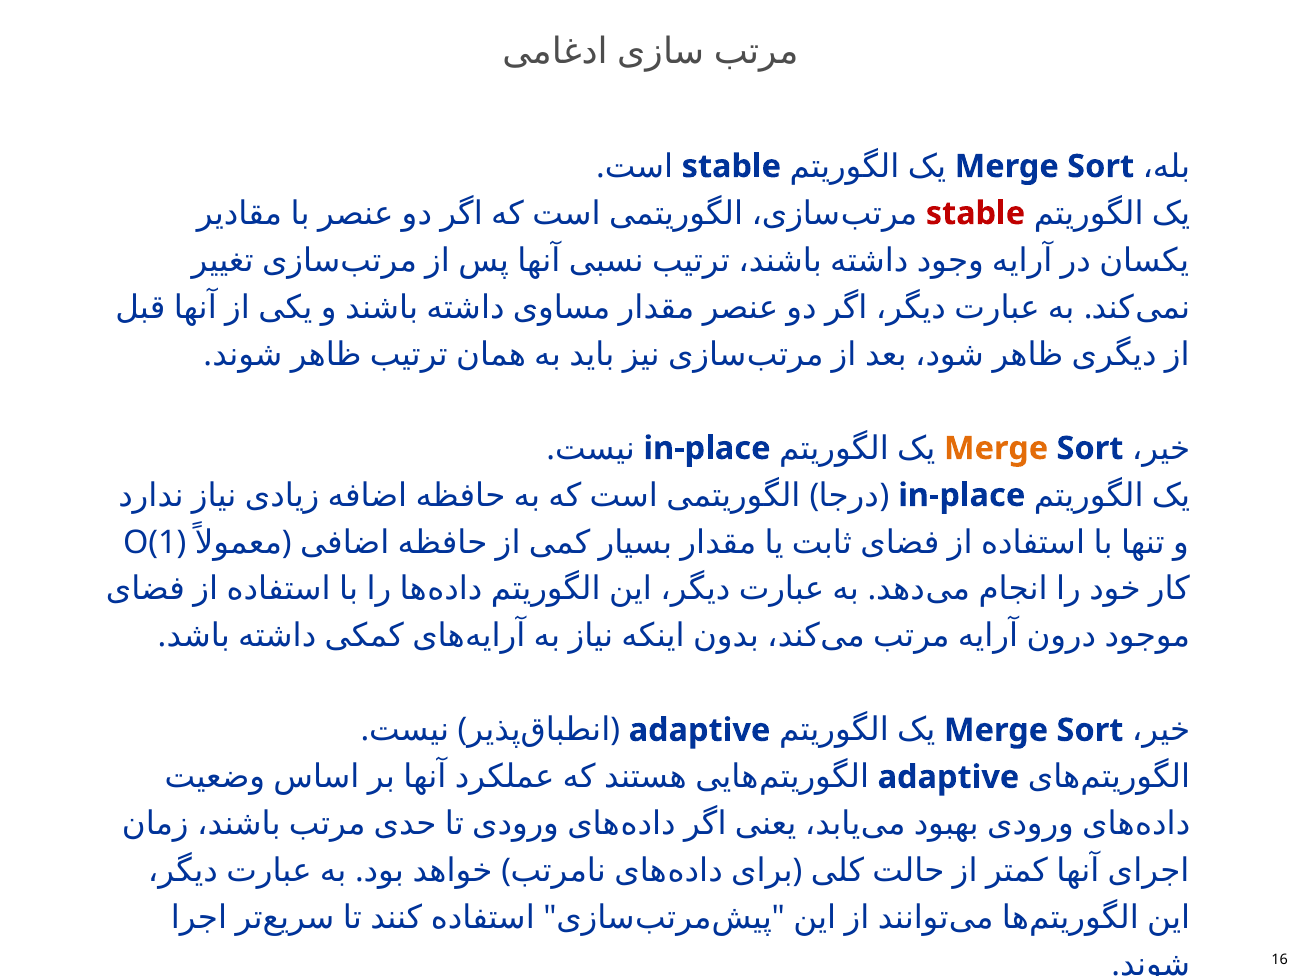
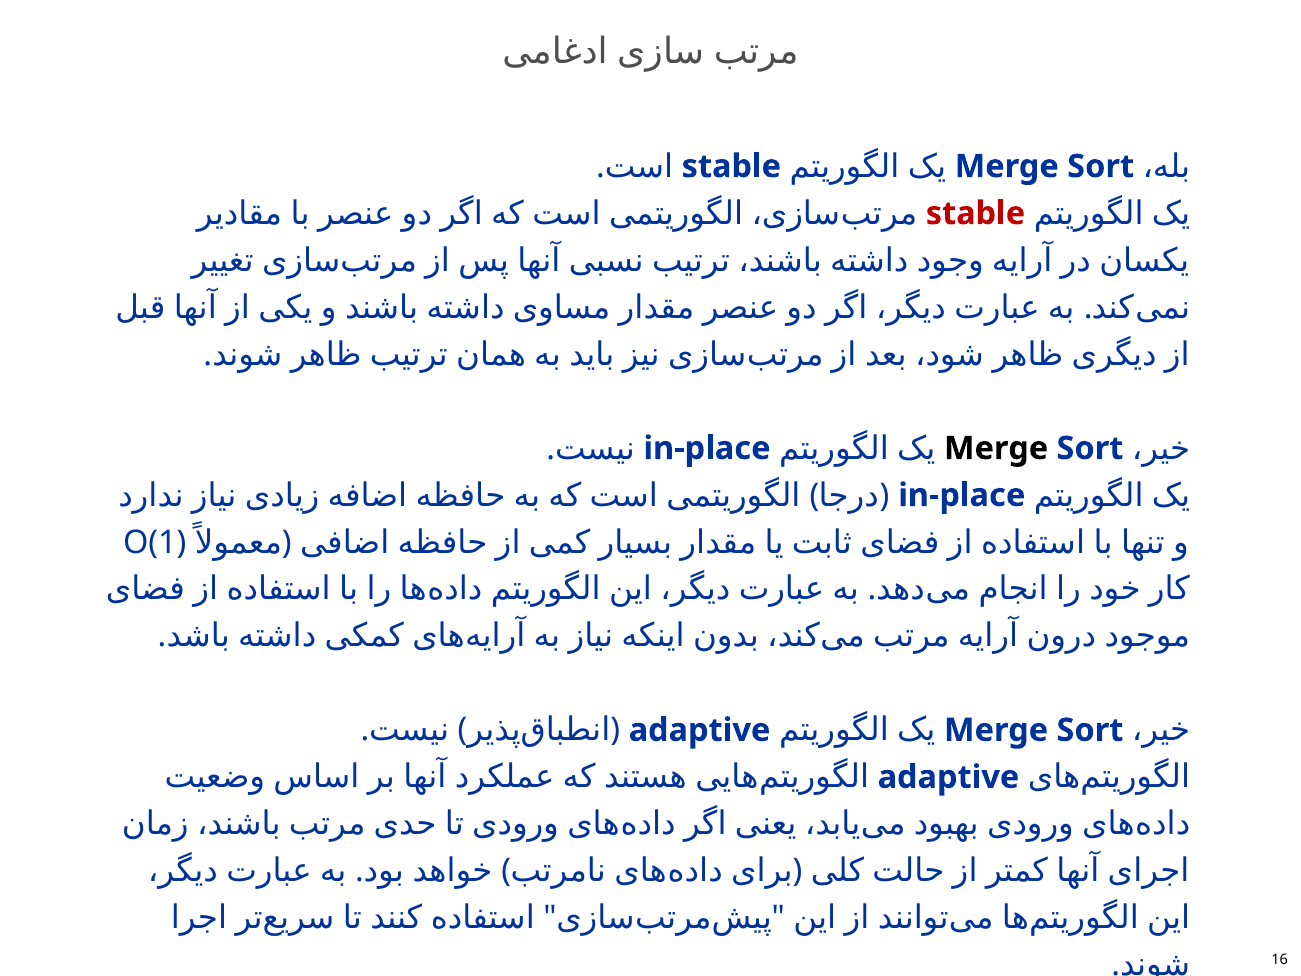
Merge at (996, 448) colour: orange -> black
